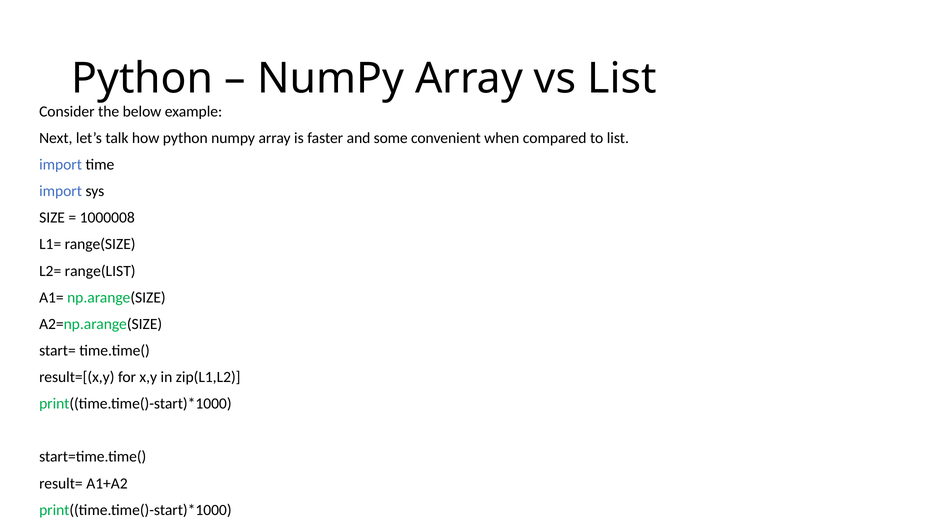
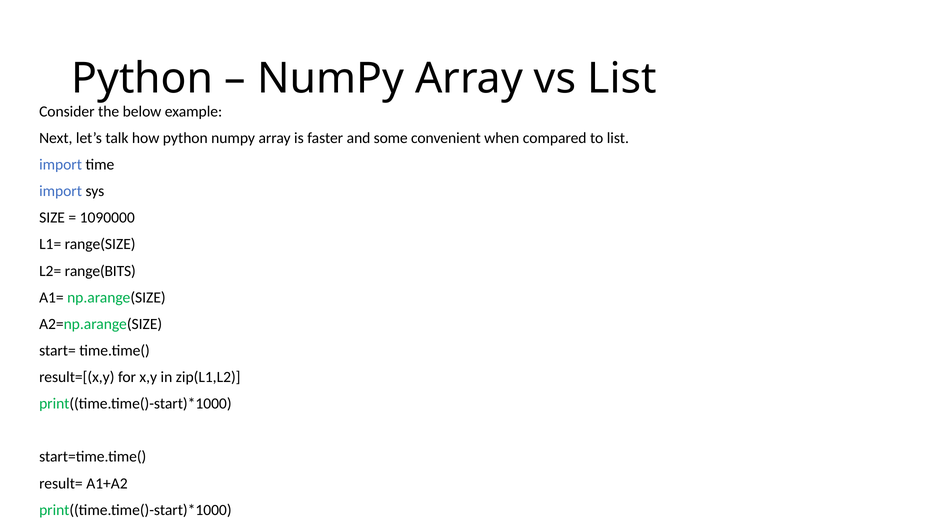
1000008: 1000008 -> 1090000
range(LIST: range(LIST -> range(BITS
